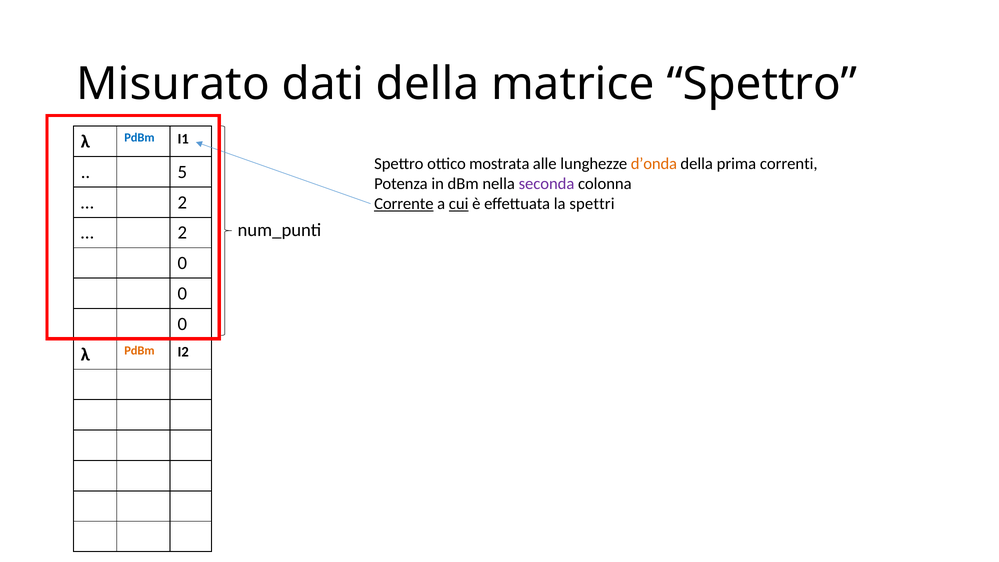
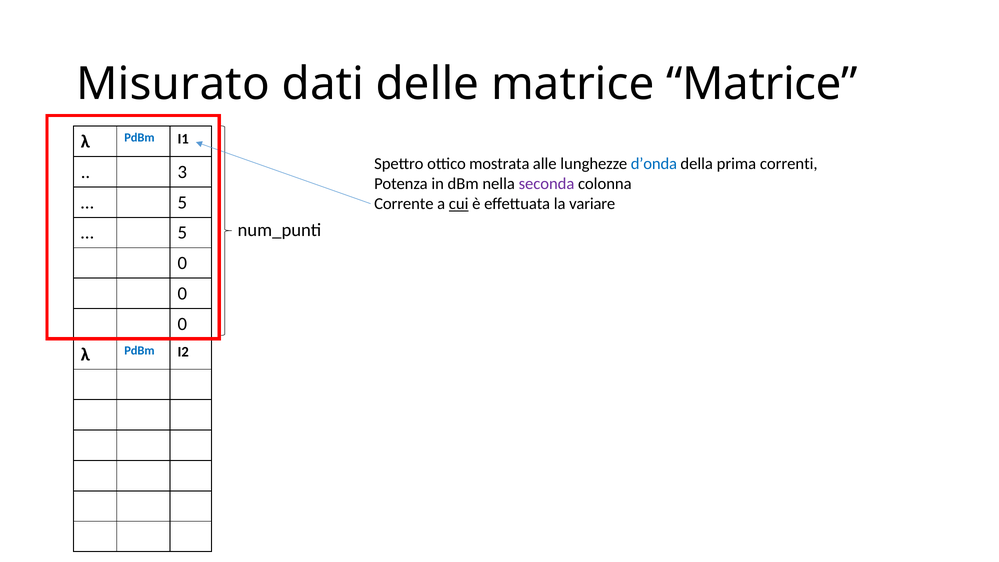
dati della: della -> delle
matrice Spettro: Spettro -> Matrice
d’onda colour: orange -> blue
5: 5 -> 3
2 at (182, 202): 2 -> 5
Corrente underline: present -> none
spettri: spettri -> variare
2 at (182, 233): 2 -> 5
PdBm at (139, 351) colour: orange -> blue
